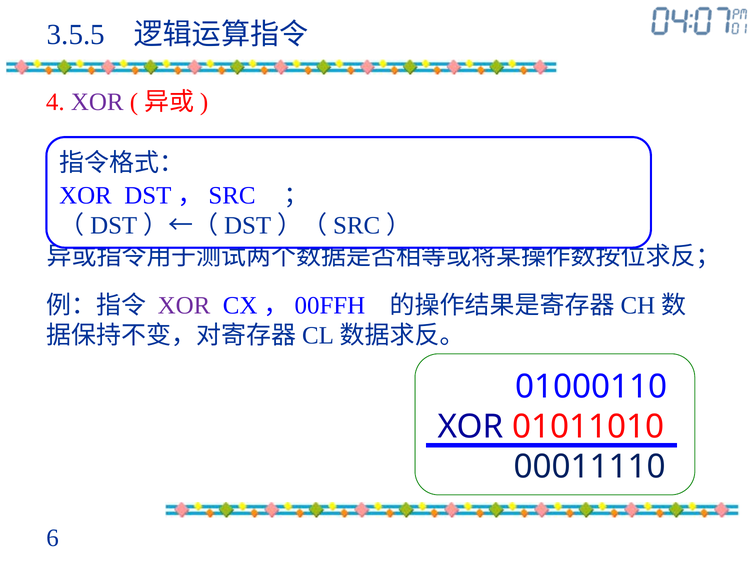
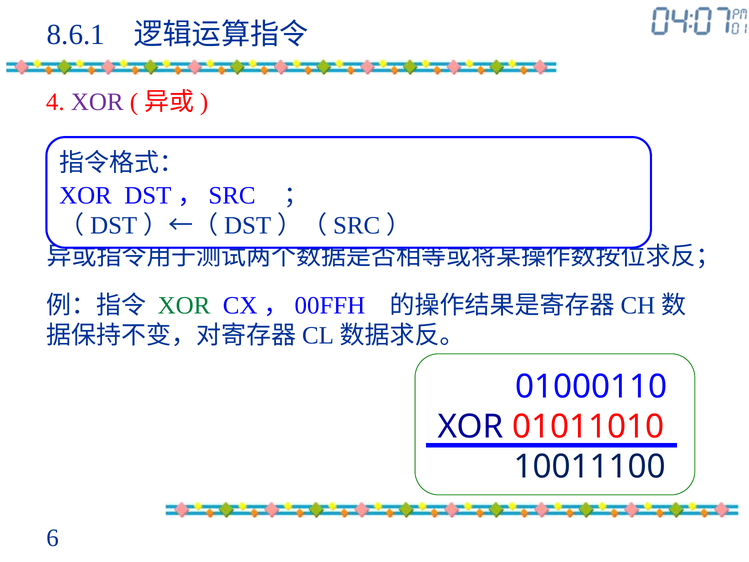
3.5.5: 3.5.5 -> 8.6.1
XOR at (184, 306) colour: purple -> green
00011110: 00011110 -> 10011100
